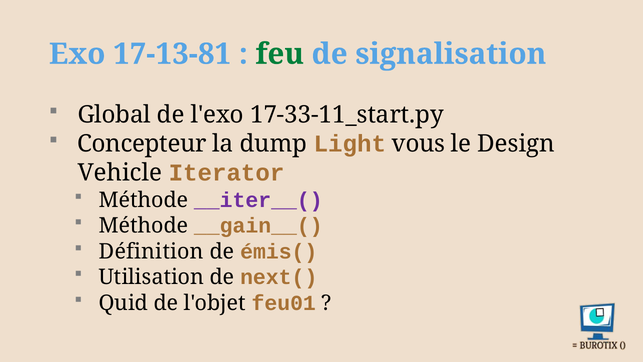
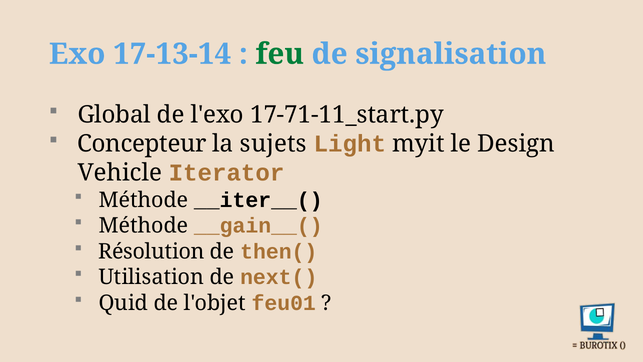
17-13-81: 17-13-81 -> 17-13-14
17-33-11_start.py: 17-33-11_start.py -> 17-71-11_start.py
dump: dump -> sujets
vous: vous -> myit
__iter__( colour: purple -> black
Définition: Définition -> Résolution
émis(: émis( -> then(
